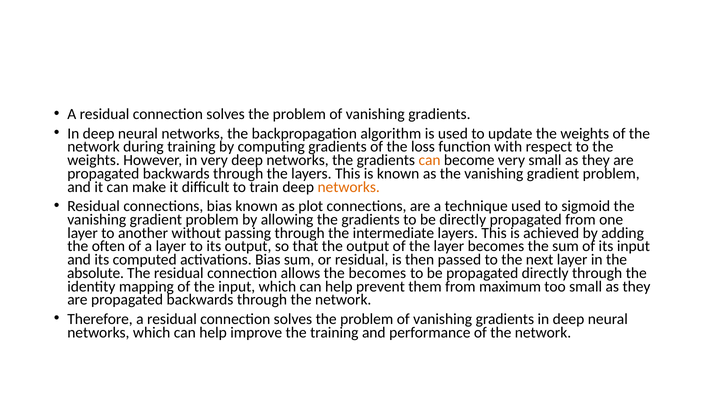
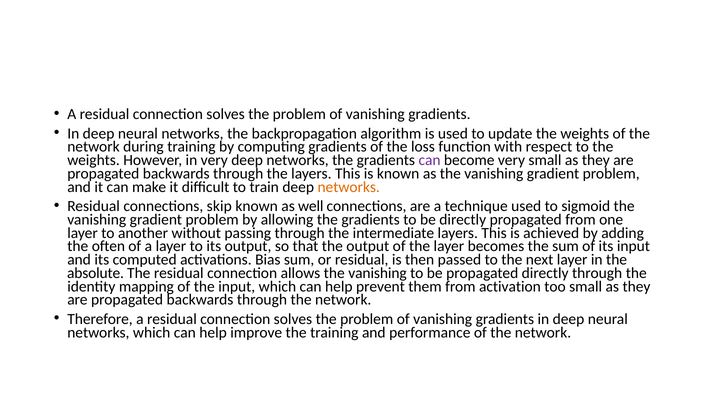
can at (430, 160) colour: orange -> purple
connections bias: bias -> skip
plot: plot -> well
allows the becomes: becomes -> vanishing
maximum: maximum -> activation
